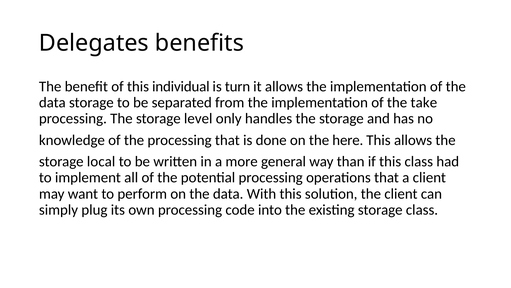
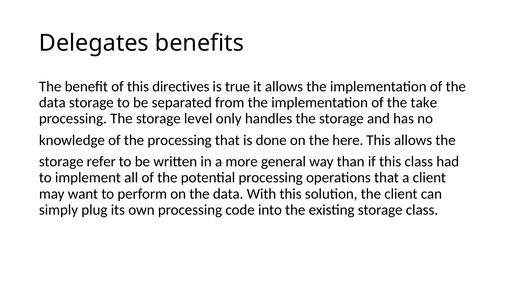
individual: individual -> directives
turn: turn -> true
local: local -> refer
